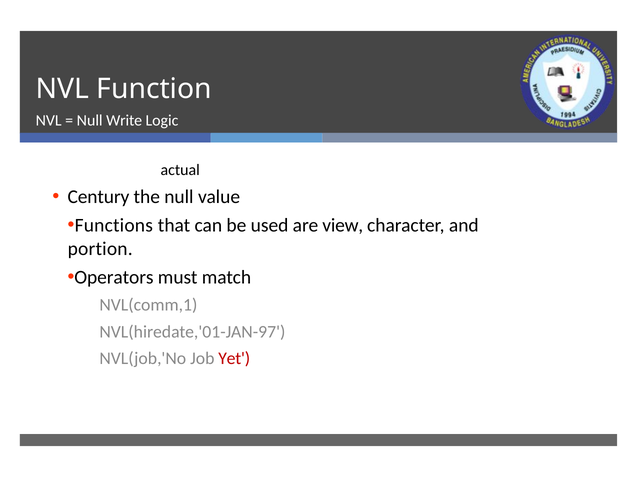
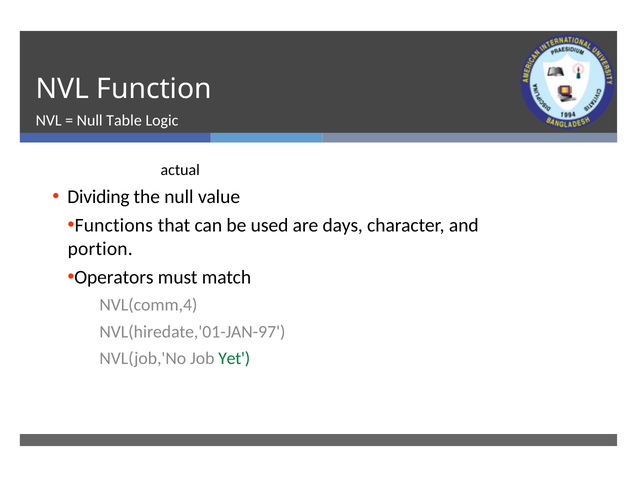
Write: Write -> Table
Century: Century -> Dividing
view: view -> days
NVL(comm,1: NVL(comm,1 -> NVL(comm,4
Yet colour: red -> green
